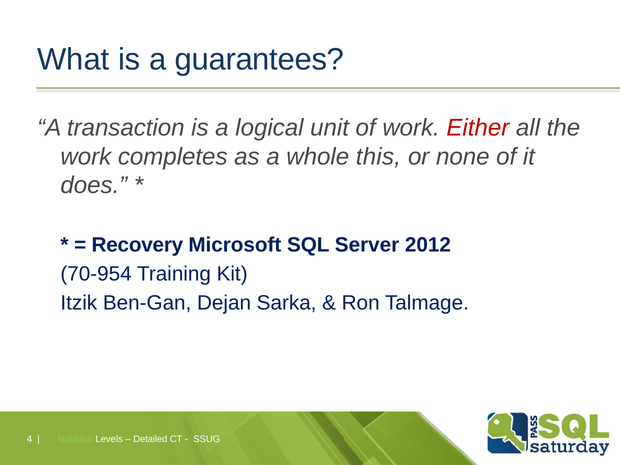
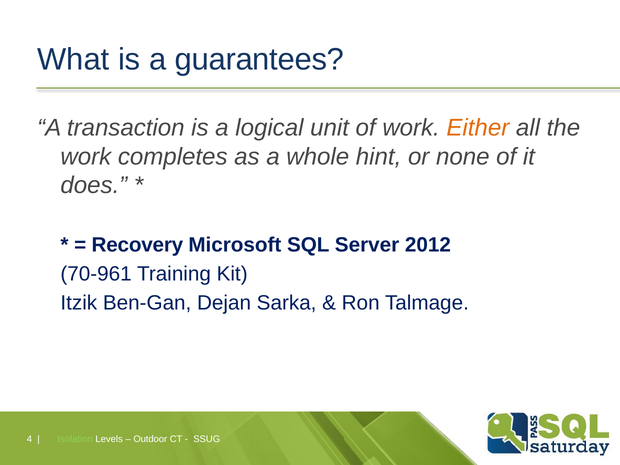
Either colour: red -> orange
this: this -> hint
70-954: 70-954 -> 70-961
Detailed: Detailed -> Outdoor
